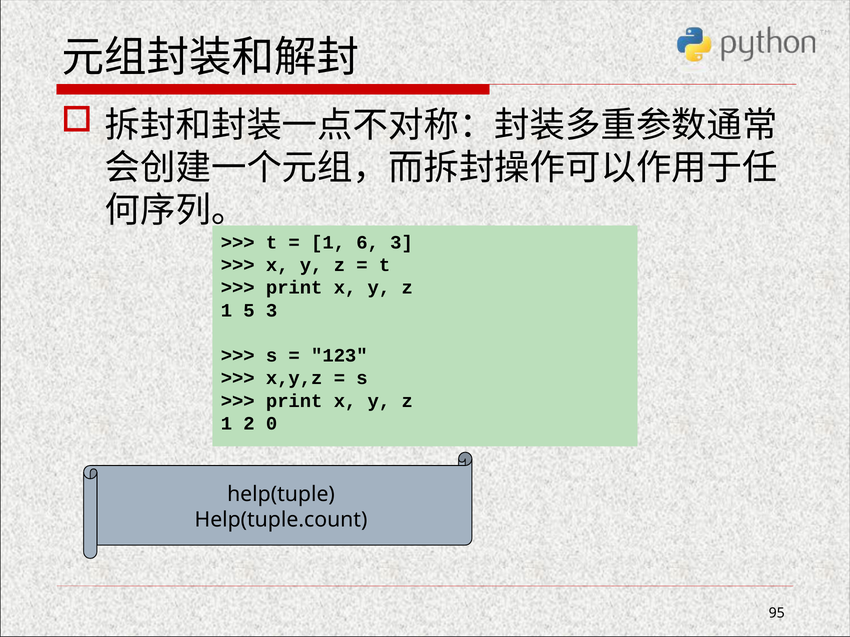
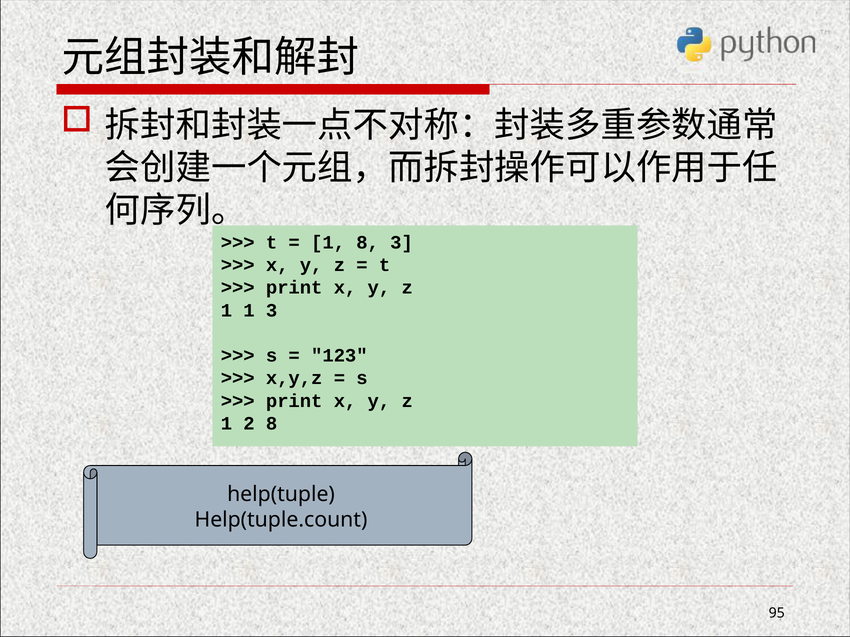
1 6: 6 -> 8
1 5: 5 -> 1
2 0: 0 -> 8
